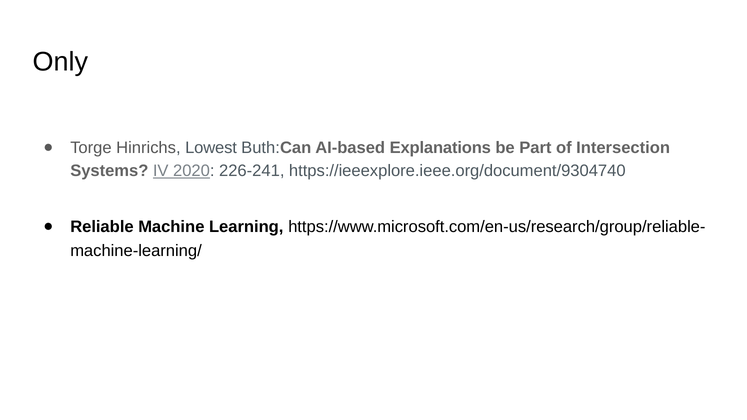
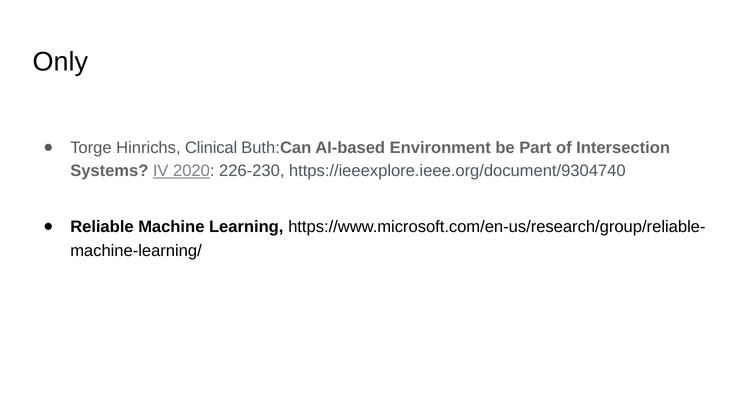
Lowest: Lowest -> Clinical
Explanations: Explanations -> Environment
226-241: 226-241 -> 226-230
